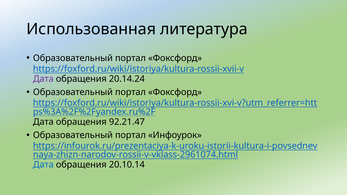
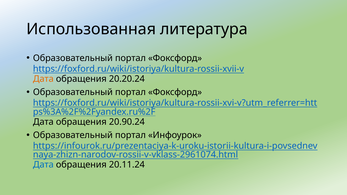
Дата at (43, 79) colour: purple -> orange
20.14.24: 20.14.24 -> 20.20.24
92.21.47: 92.21.47 -> 20.90.24
20.10.14: 20.10.14 -> 20.11.24
